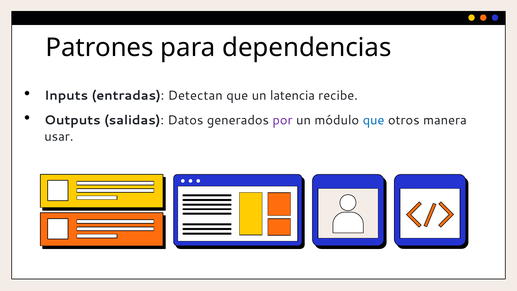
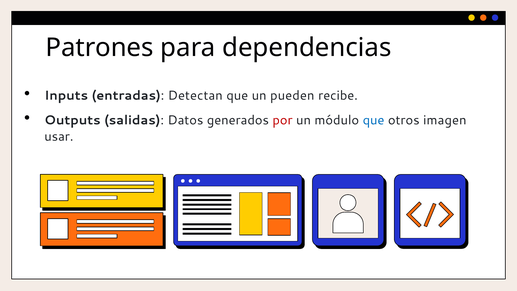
latencia: latencia -> pueden
por colour: purple -> red
manera: manera -> imagen
